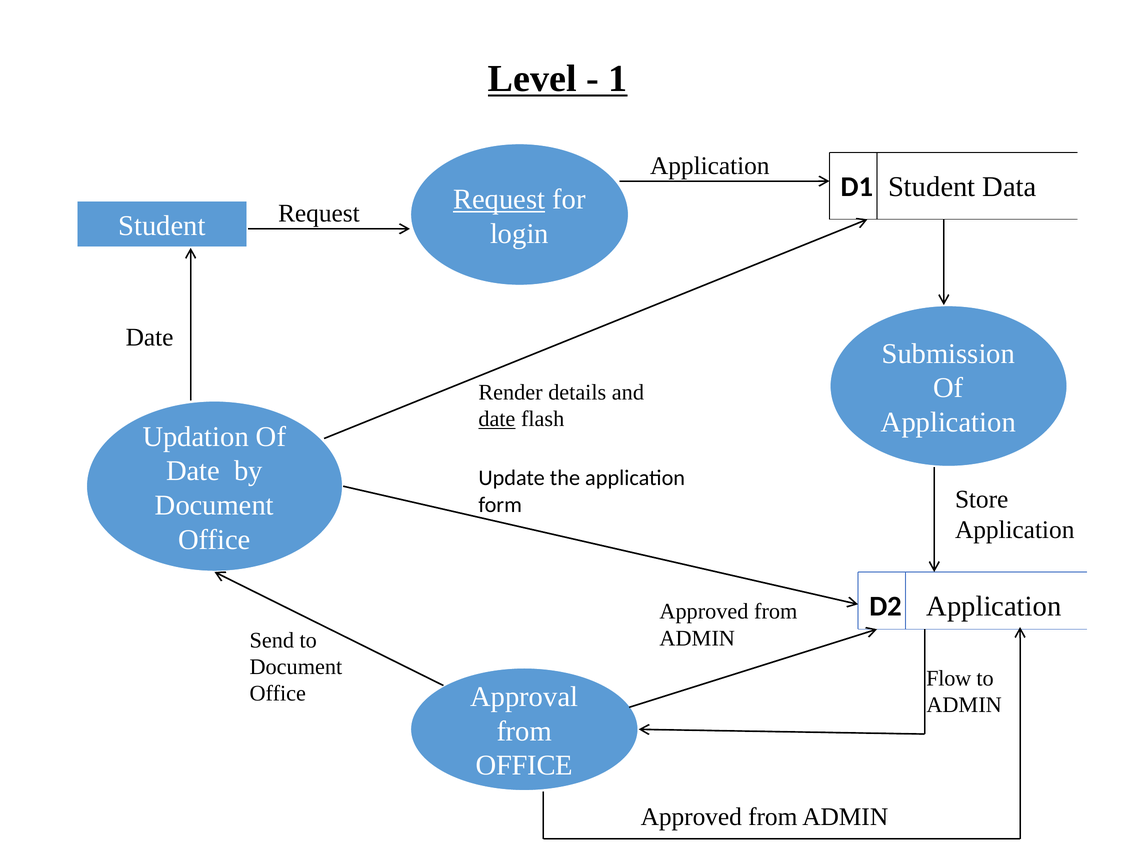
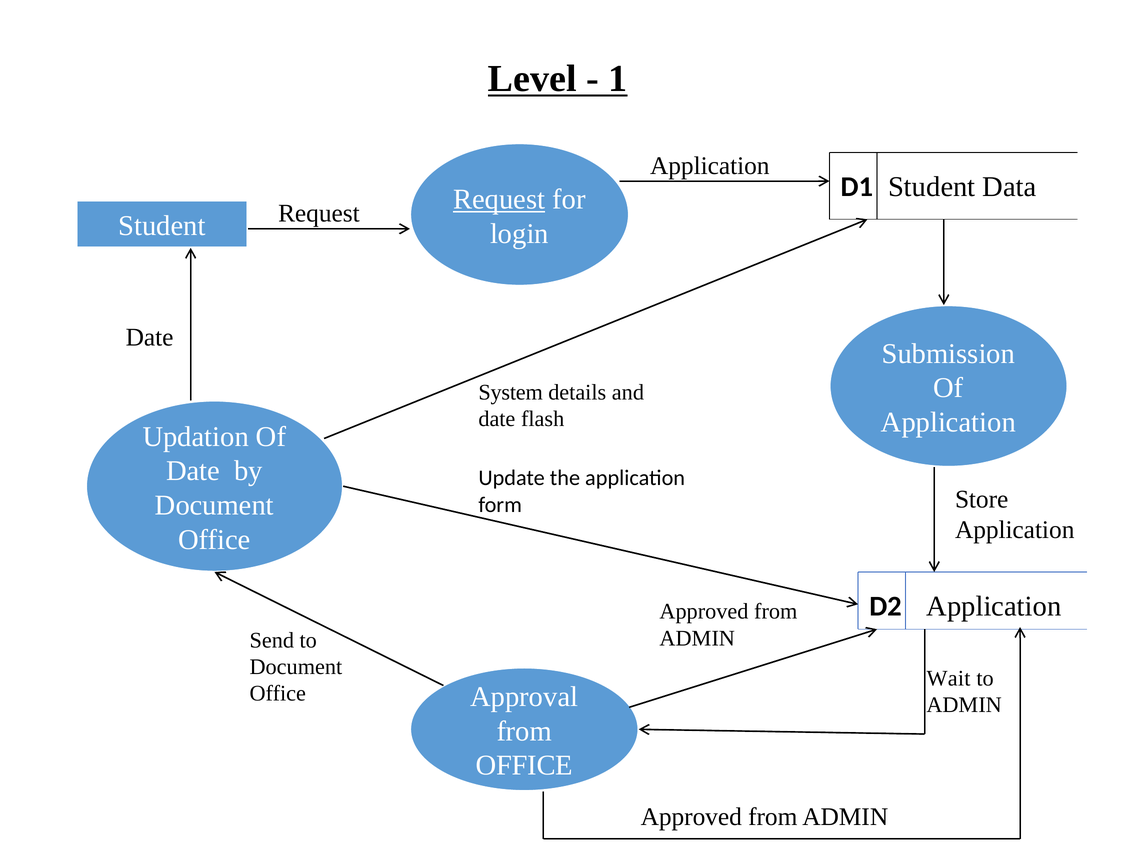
Render: Render -> System
date at (497, 419) underline: present -> none
Flow: Flow -> Wait
